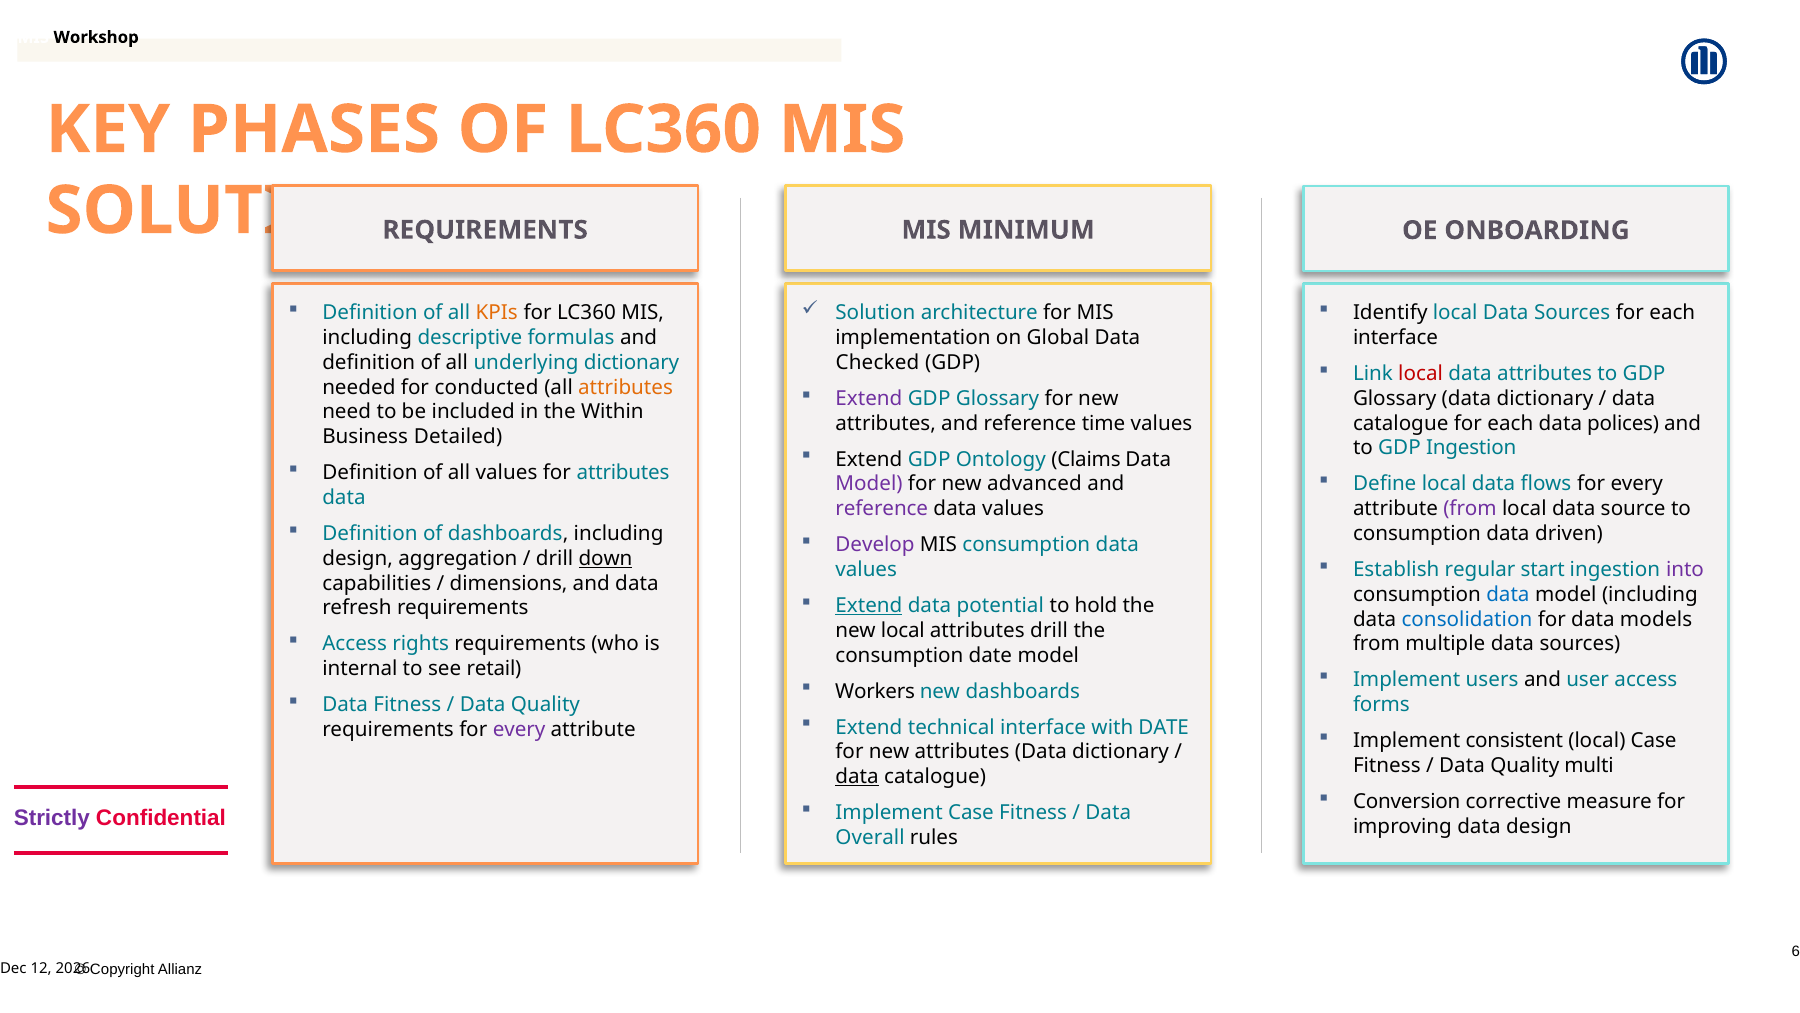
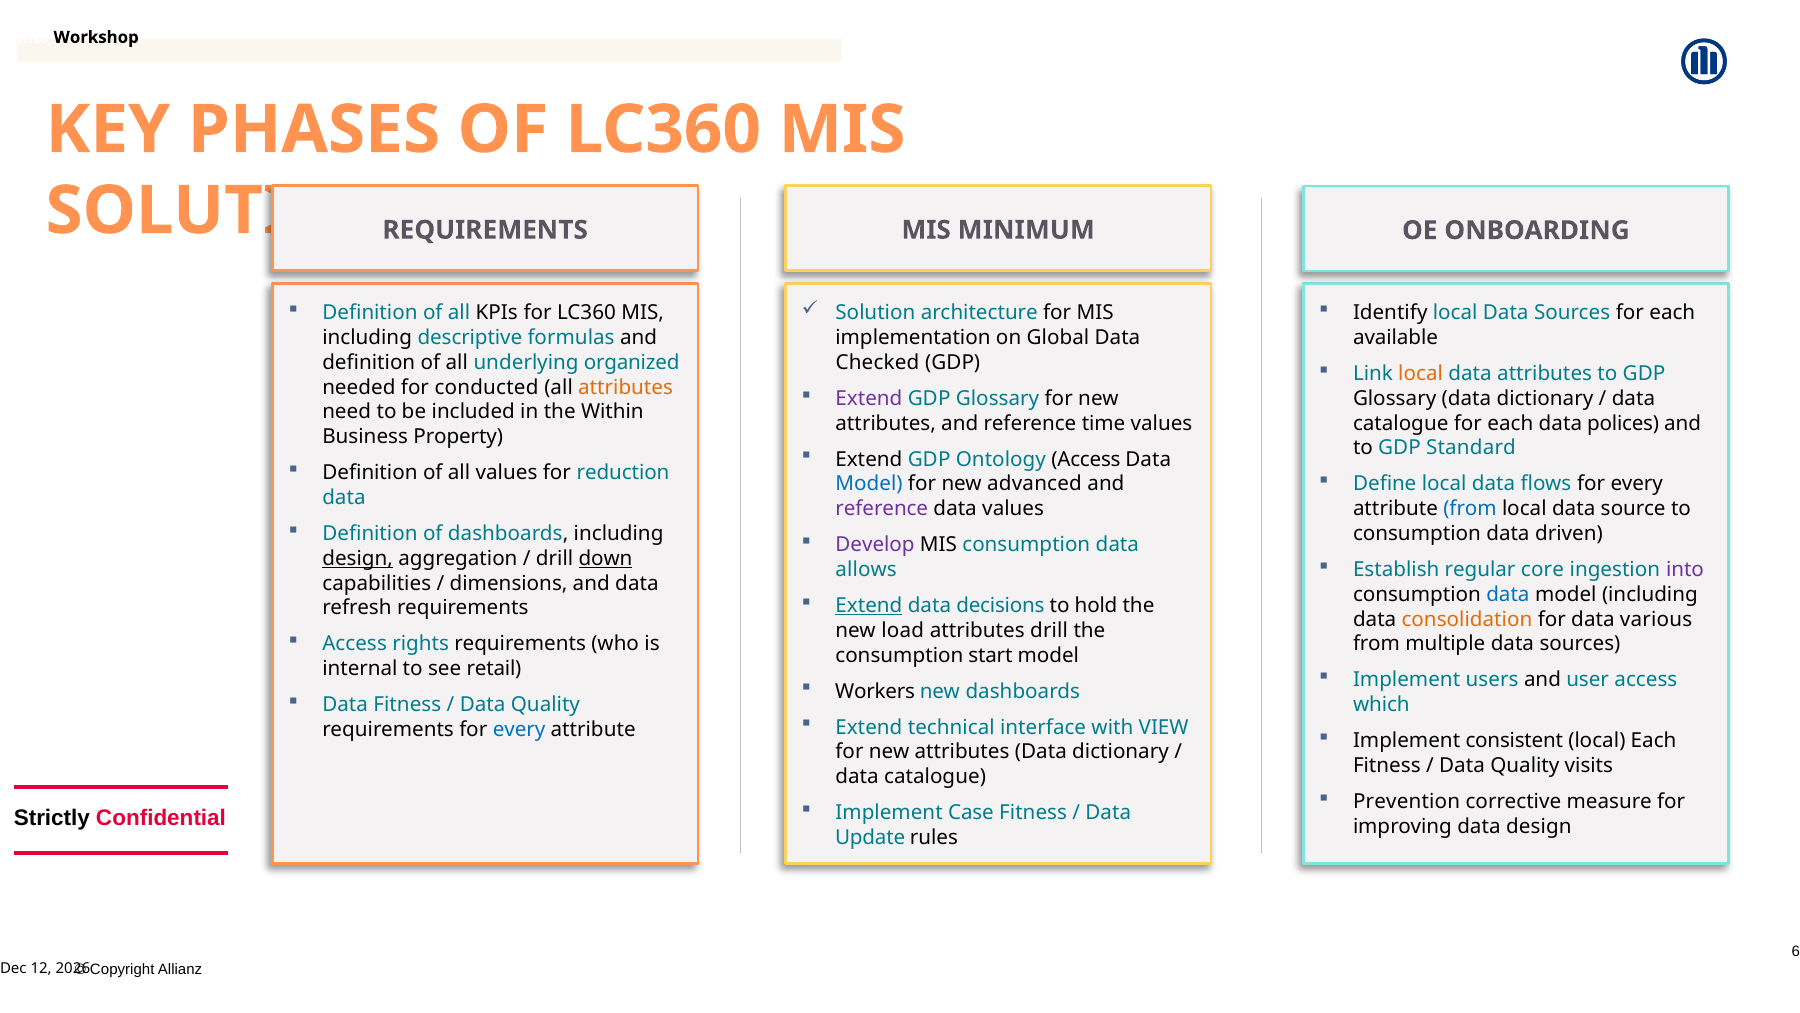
KPIs colour: orange -> black
interface at (1396, 338): interface -> available
underlying dictionary: dictionary -> organized
local at (1421, 374) colour: red -> orange
Detailed: Detailed -> Property
GDP Ingestion: Ingestion -> Standard
Ontology Claims: Claims -> Access
for attributes: attributes -> reduction
Model at (869, 484) colour: purple -> blue
from at (1470, 509) colour: purple -> blue
design at (358, 558) underline: none -> present
start: start -> core
values at (866, 570): values -> allows
potential: potential -> decisions
consolidation colour: blue -> orange
models: models -> various
new local: local -> load
consumption date: date -> start
forms: forms -> which
with DATE: DATE -> VIEW
every at (519, 730) colour: purple -> blue
local Case: Case -> Each
multi: multi -> visits
data at (857, 777) underline: present -> none
Conversion: Conversion -> Prevention
Strictly colour: purple -> black
Overall: Overall -> Update
